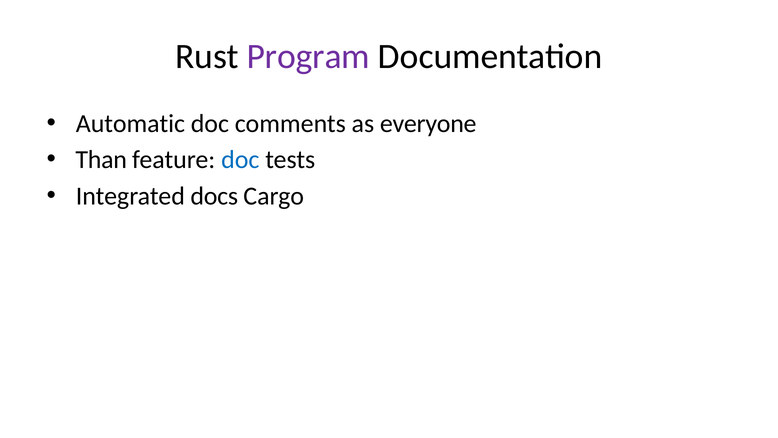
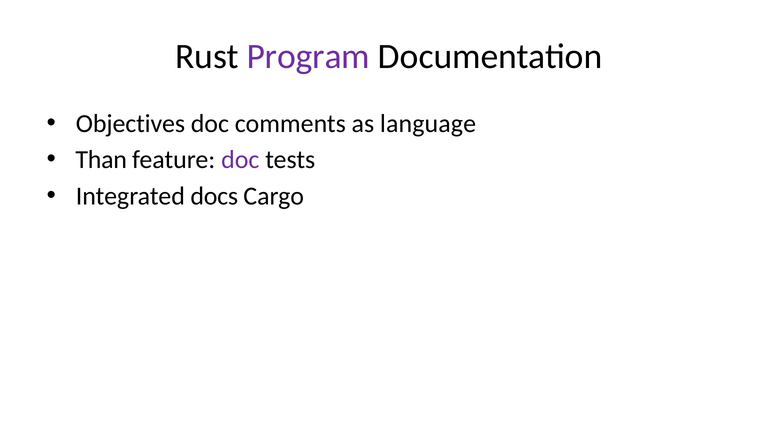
Automatic: Automatic -> Objectives
everyone: everyone -> language
doc at (240, 160) colour: blue -> purple
